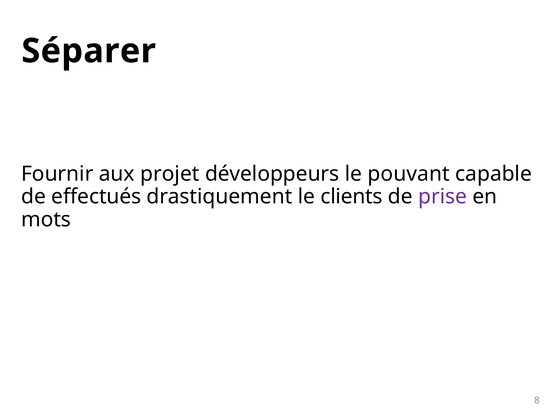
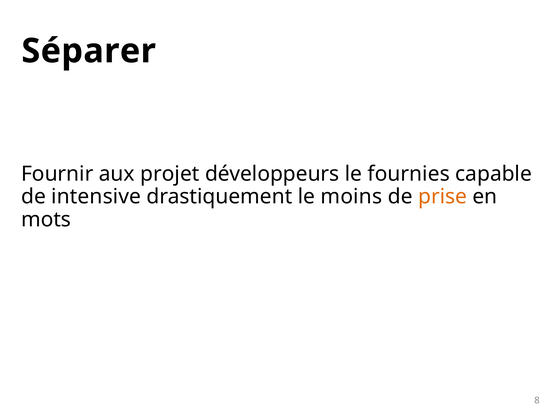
pouvant: pouvant -> fournies
effectués: effectués -> intensive
clients: clients -> moins
prise colour: purple -> orange
